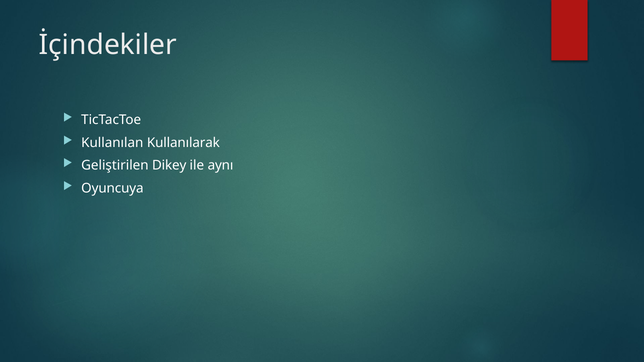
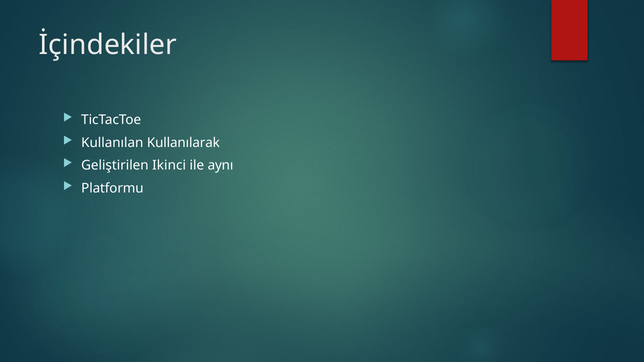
Dikey: Dikey -> Ikinci
Oyuncuya: Oyuncuya -> Platformu
